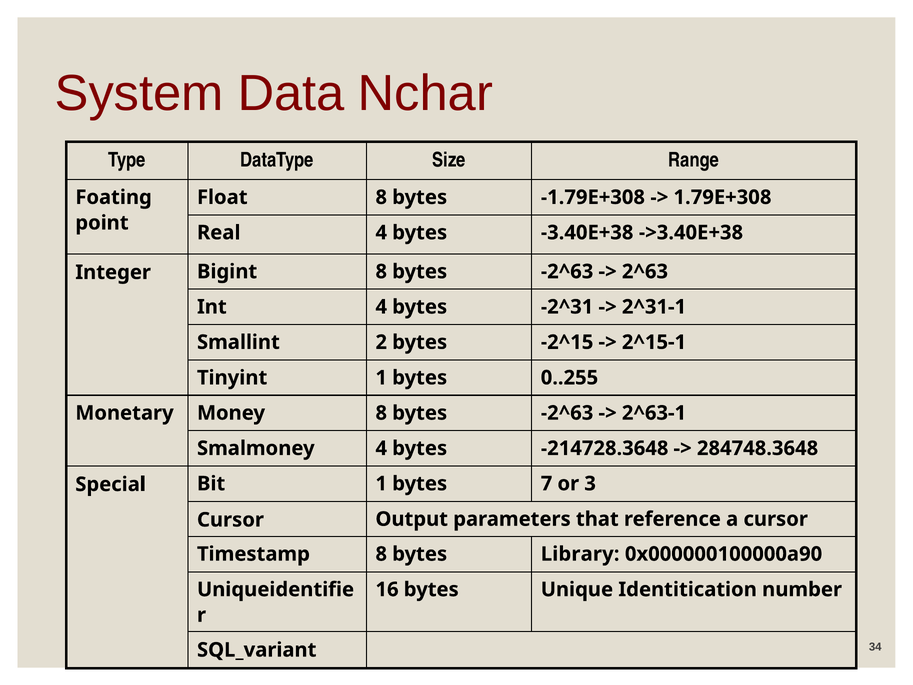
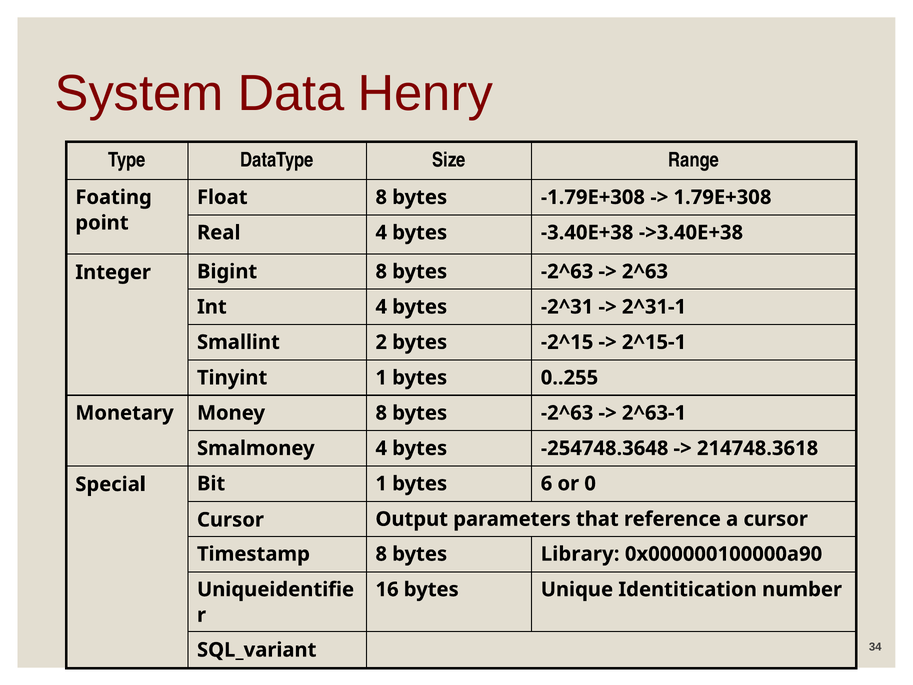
Nchar: Nchar -> Henry
-214728.3648: -214728.3648 -> -254748.3648
284748.3648: 284748.3648 -> 214748.3618
7: 7 -> 6
3: 3 -> 0
